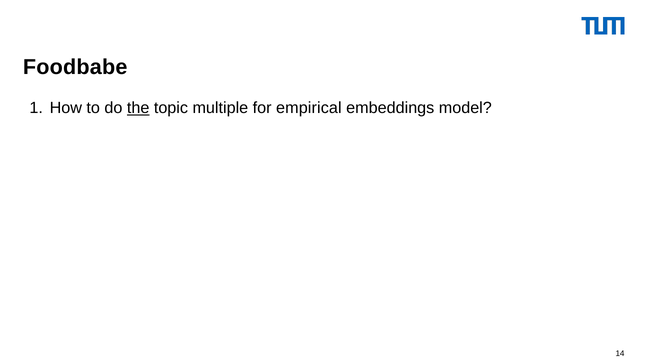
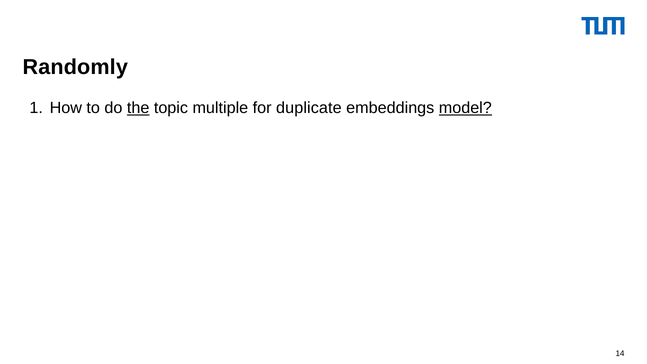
Foodbabe: Foodbabe -> Randomly
empirical: empirical -> duplicate
model underline: none -> present
